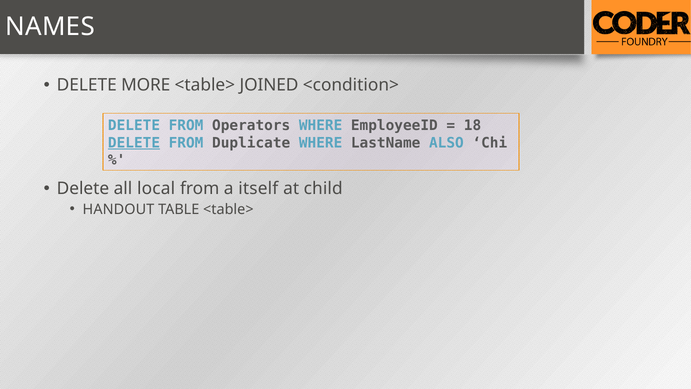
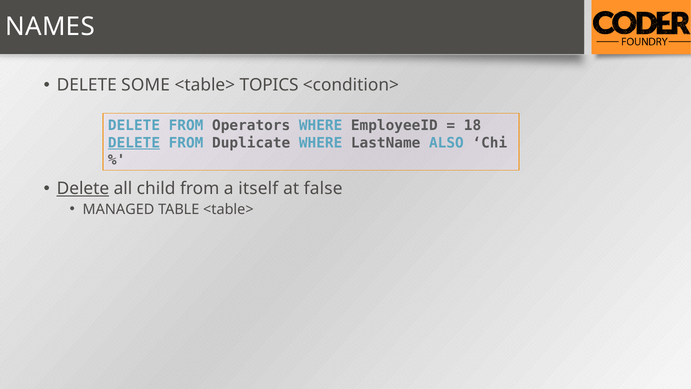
MORE: MORE -> SOME
JOINED: JOINED -> TOPICS
Delete at (83, 188) underline: none -> present
local: local -> child
child: child -> false
HANDOUT: HANDOUT -> MANAGED
